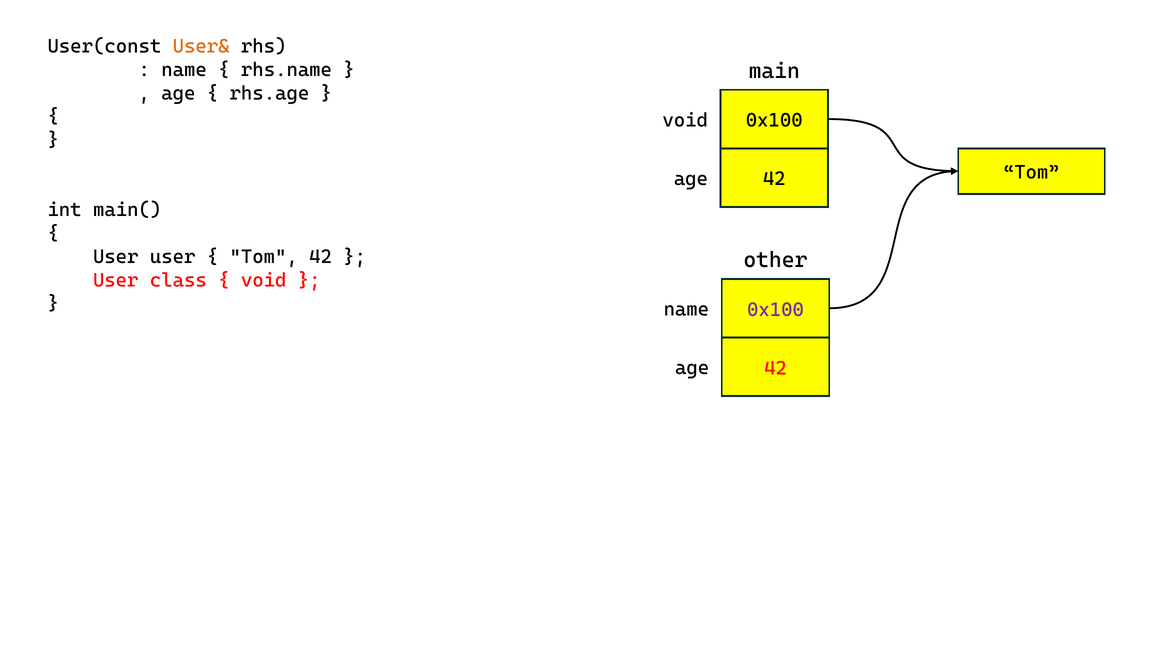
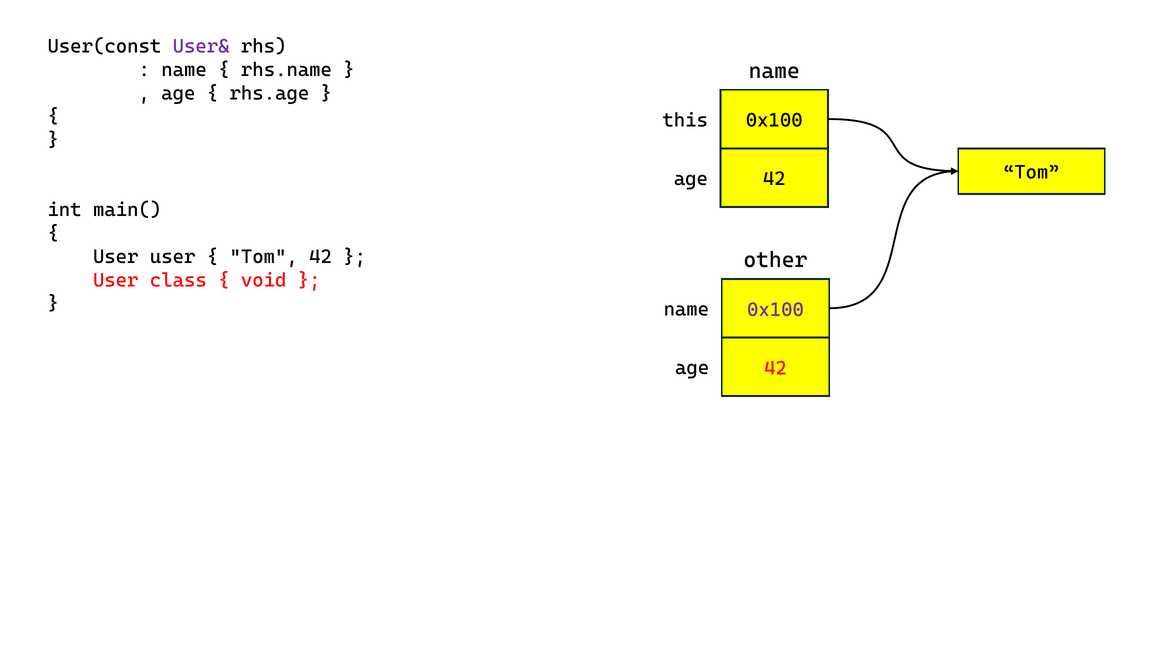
User& colour: orange -> purple
main at (774, 71): main -> name
void at (685, 120): void -> this
